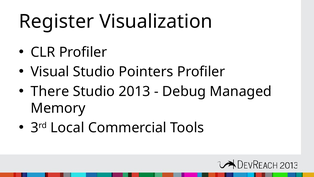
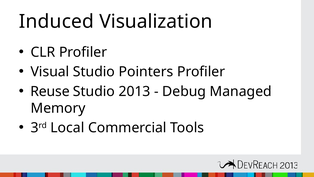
Register: Register -> Induced
There: There -> Reuse
